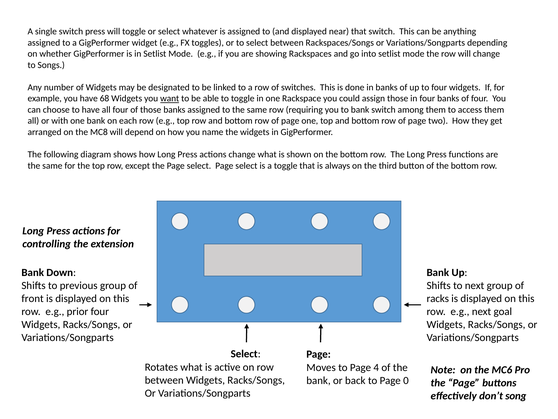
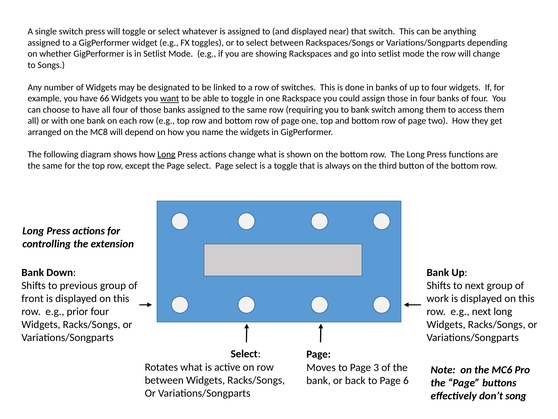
68: 68 -> 66
Long at (166, 154) underline: none -> present
racks: racks -> work
next goal: goal -> long
4: 4 -> 3
0: 0 -> 6
